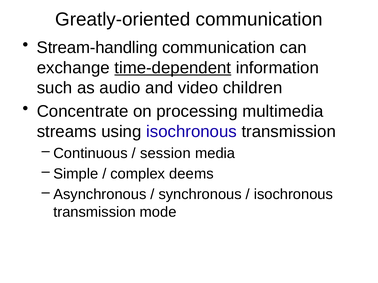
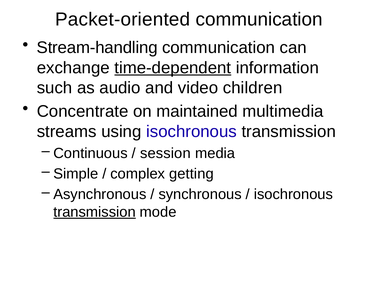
Greatly-oriented: Greatly-oriented -> Packet-oriented
processing: processing -> maintained
deems: deems -> getting
transmission at (95, 212) underline: none -> present
